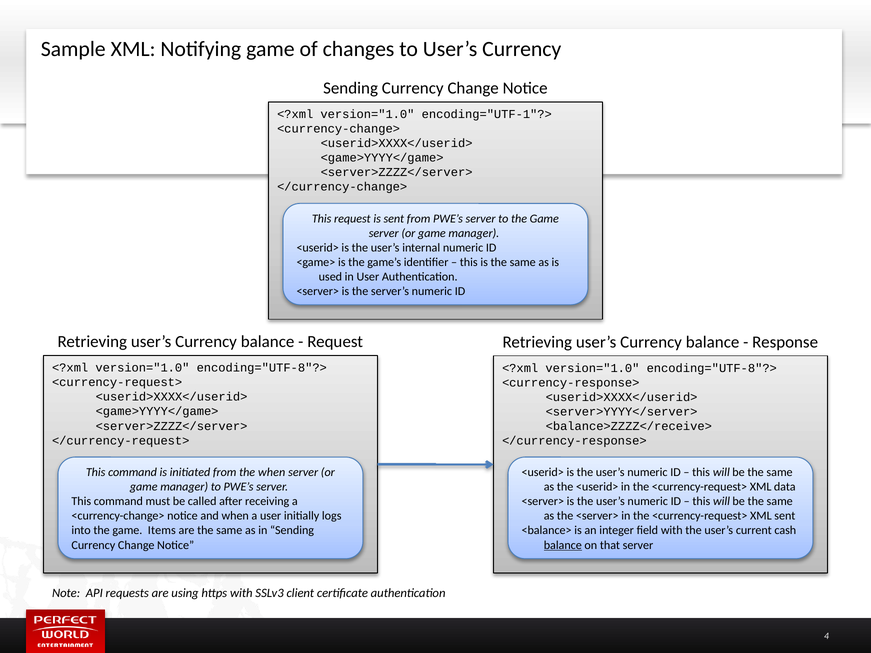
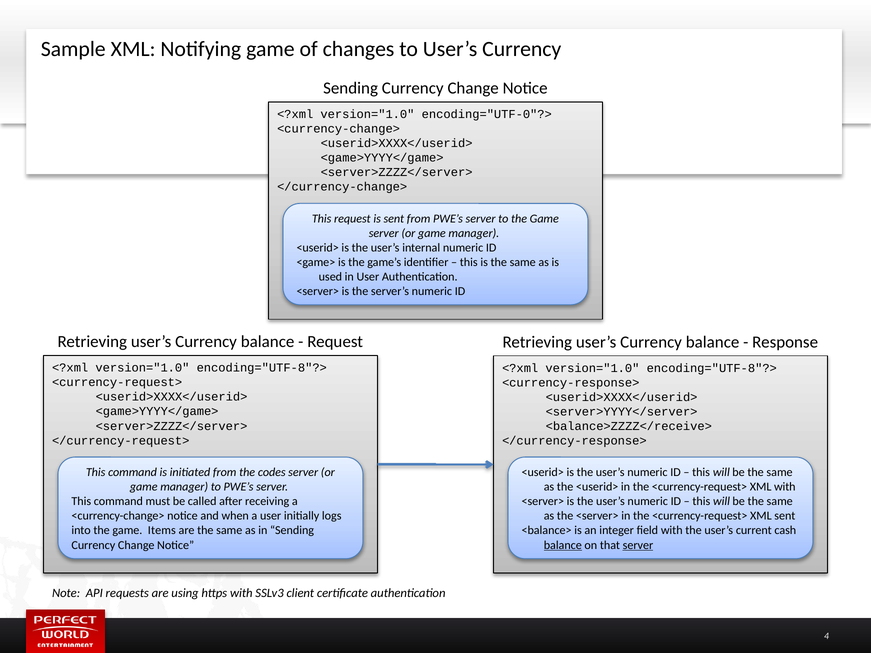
encoding="UTF-1"?>: encoding="UTF-1"?> -> encoding="UTF-0"?>
the when: when -> codes
XML data: data -> with
server at (638, 545) underline: none -> present
